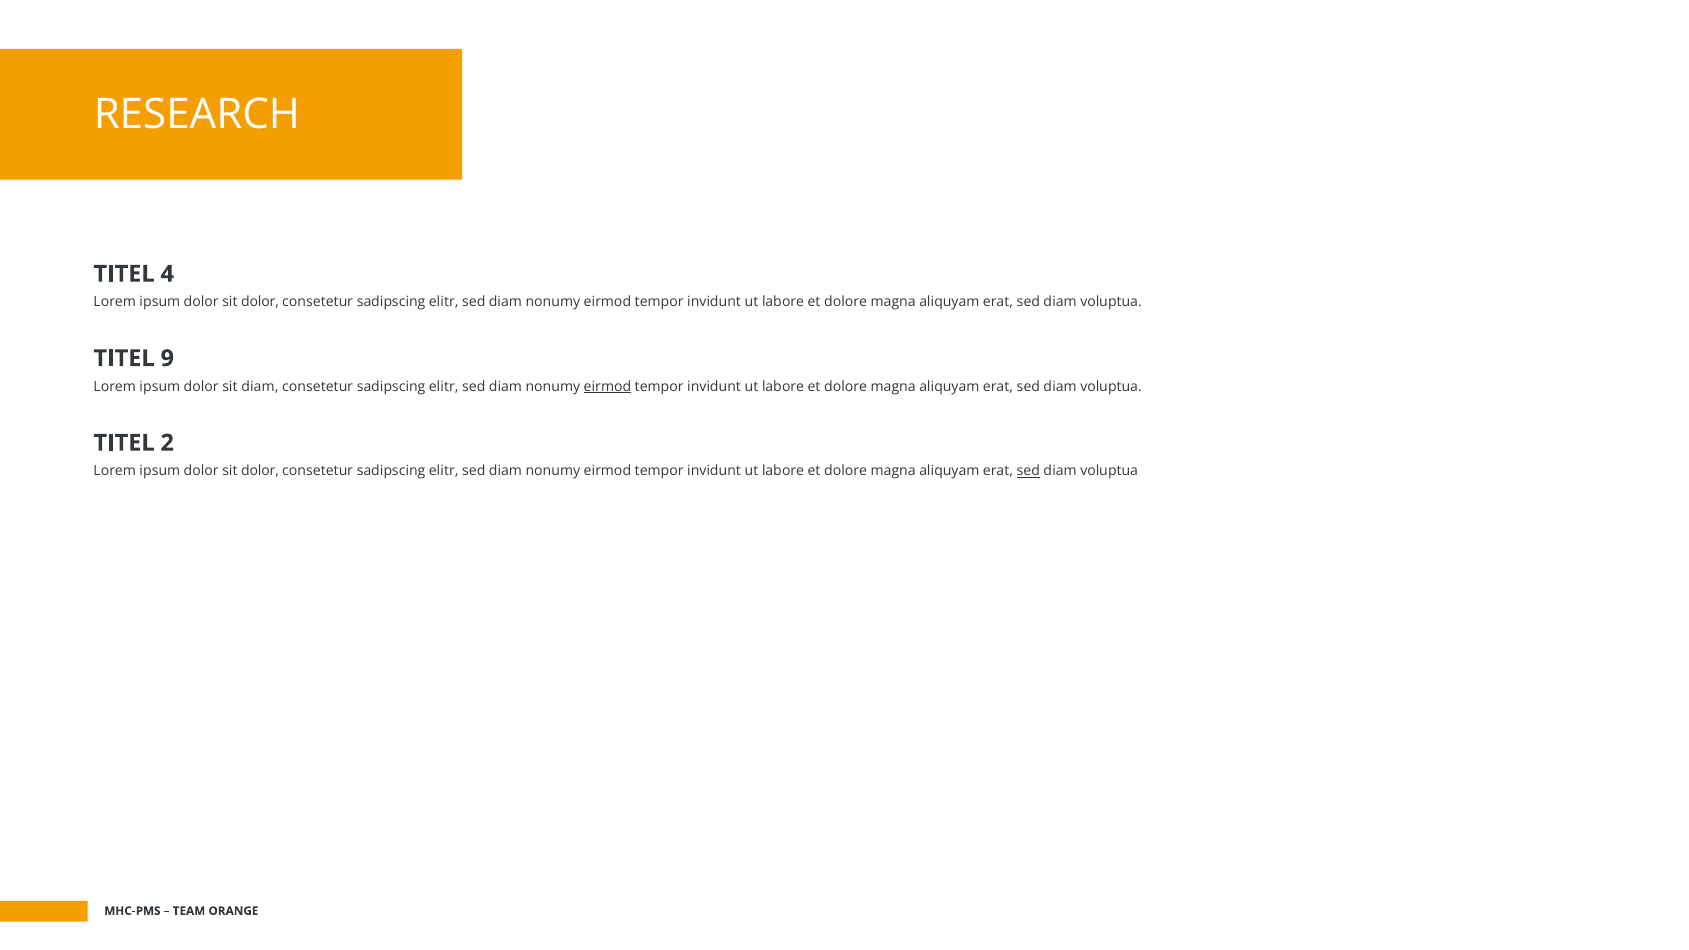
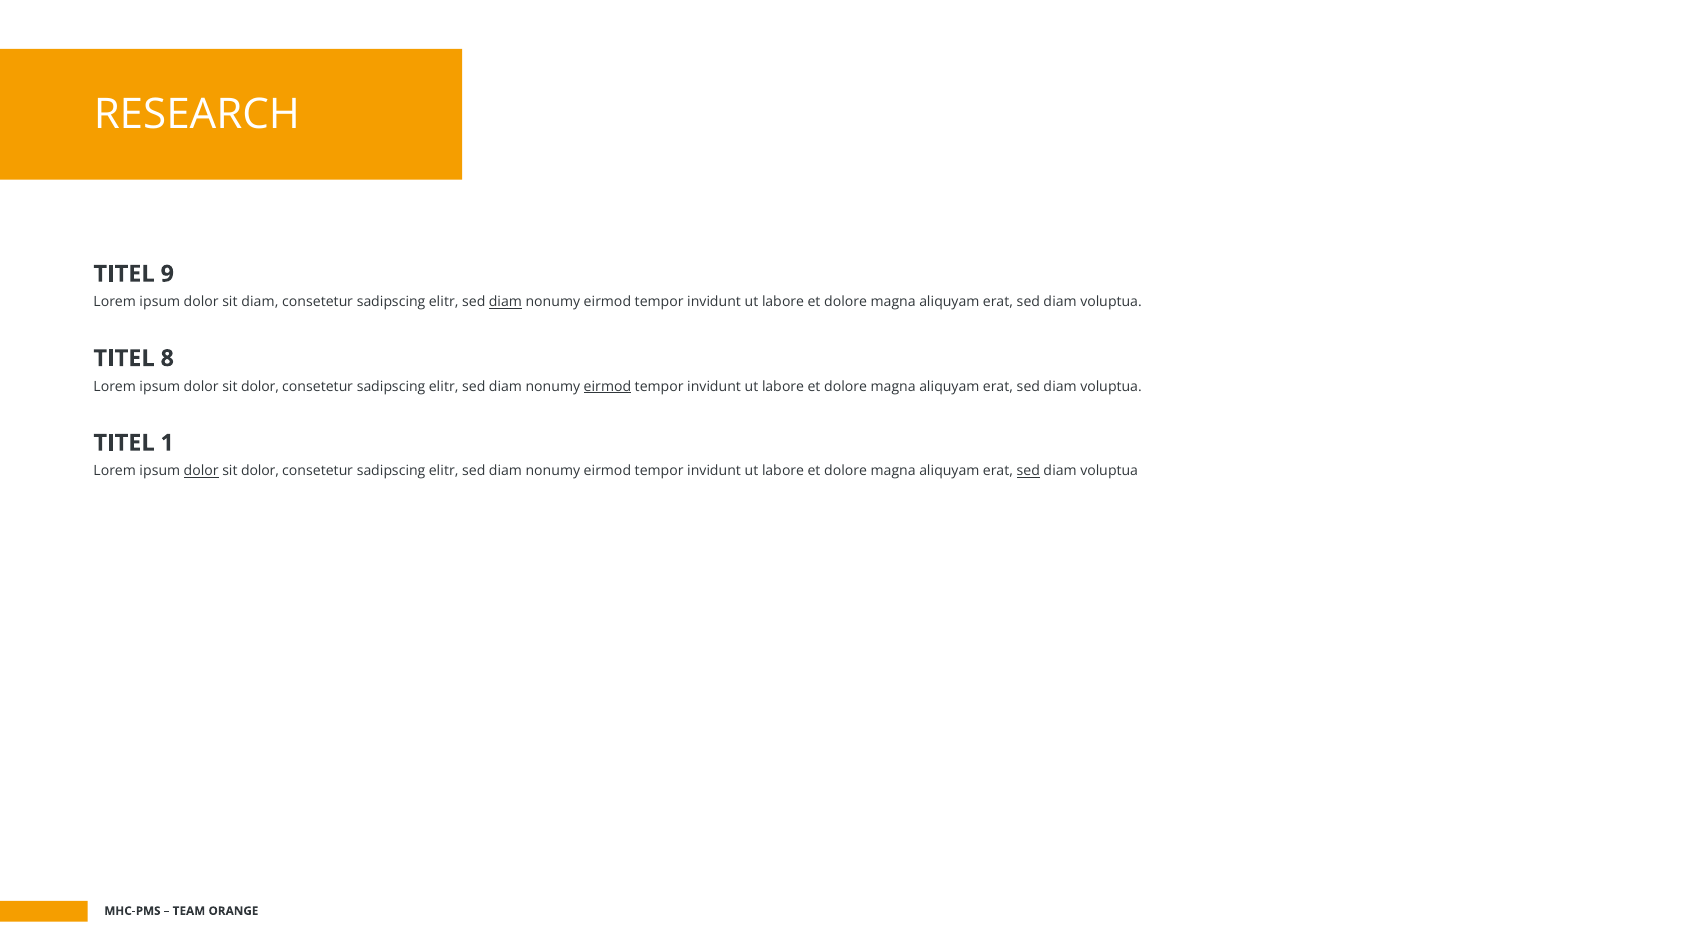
TITEL 4: 4 -> 9
dolor at (260, 302): dolor -> diam
diam at (505, 302) underline: none -> present
9: 9 -> 8
diam at (260, 386): diam -> dolor
2: 2 -> 1
dolor at (201, 471) underline: none -> present
